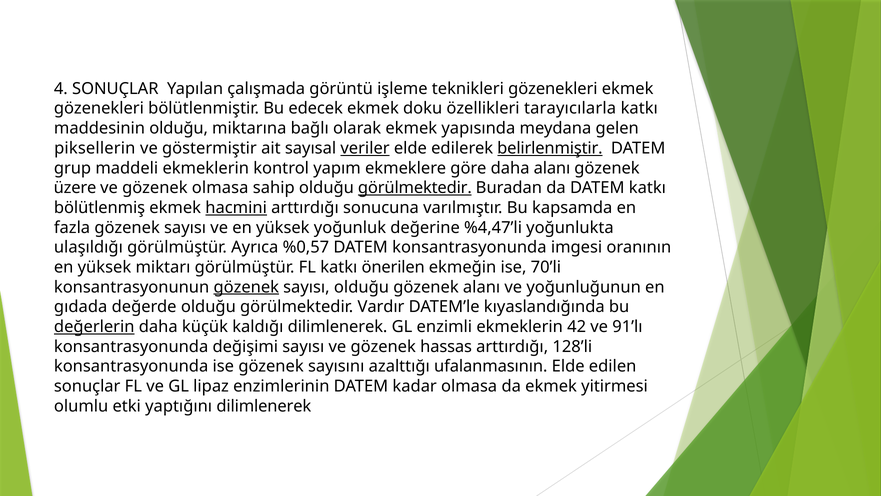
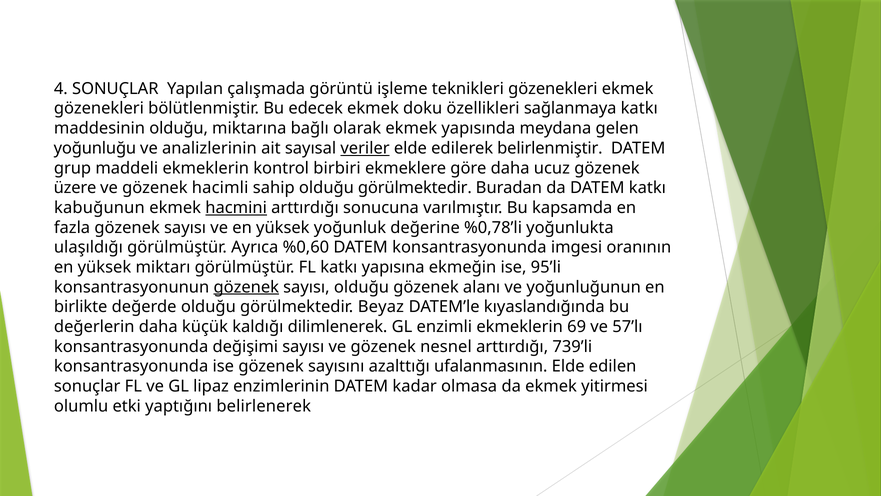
tarayıcılarla: tarayıcılarla -> sağlanmaya
piksellerin: piksellerin -> yoğunluğu
göstermiştir: göstermiştir -> analizlerinin
belirlenmiştir underline: present -> none
yapım: yapım -> birbiri
daha alanı: alanı -> ucuz
gözenek olmasa: olmasa -> hacimli
görülmektedir at (415, 188) underline: present -> none
bölütlenmiş: bölütlenmiş -> kabuğunun
%4,47’li: %4,47’li -> %0,78’li
%0,57: %0,57 -> %0,60
önerilen: önerilen -> yapısına
70’li: 70’li -> 95’li
gıdada: gıdada -> birlikte
Vardır: Vardır -> Beyaz
değerlerin underline: present -> none
42: 42 -> 69
91’lı: 91’lı -> 57’lı
hassas: hassas -> nesnel
128’li: 128’li -> 739’li
yaptığını dilimlenerek: dilimlenerek -> belirlenerek
